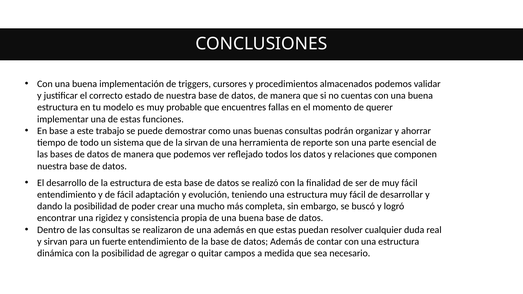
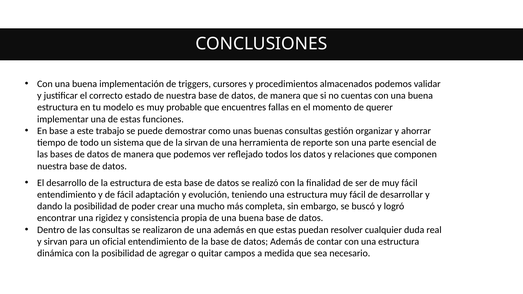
podrán: podrán -> gestión
fuerte: fuerte -> oficial
